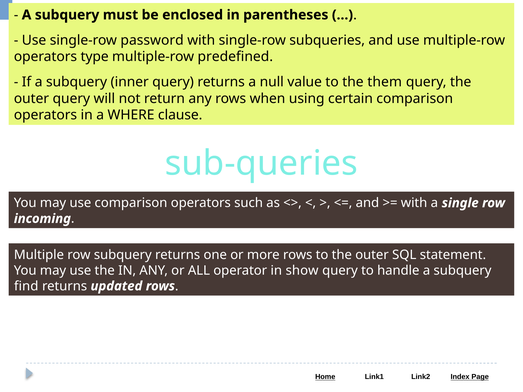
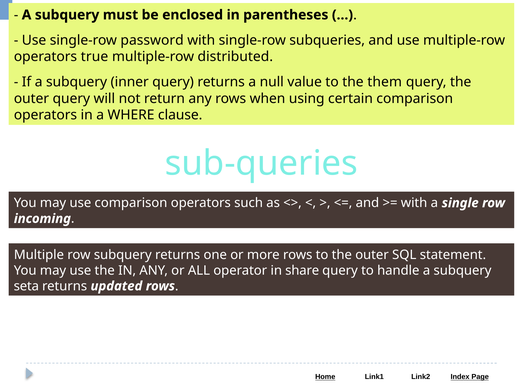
type: type -> true
predefined: predefined -> distributed
show: show -> share
find: find -> seta
